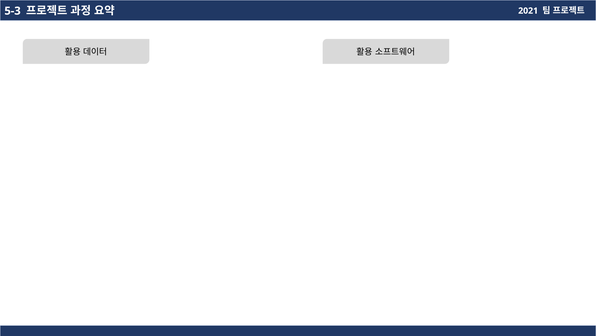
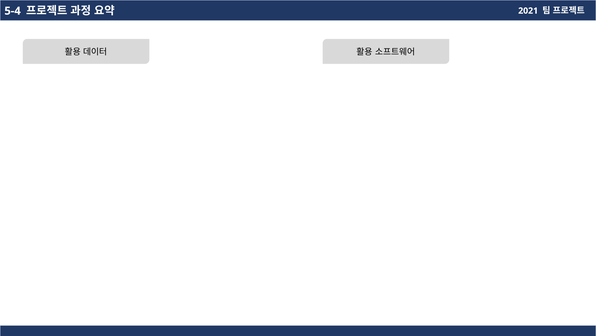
5-3: 5-3 -> 5-4
